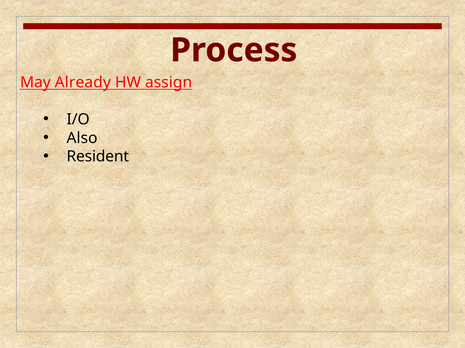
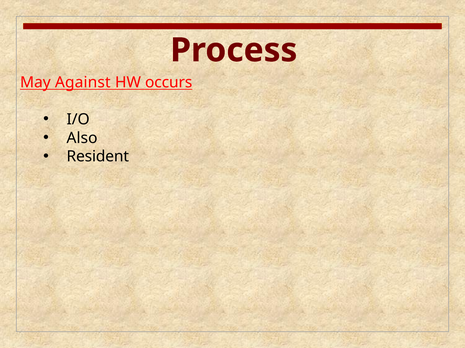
Already: Already -> Against
assign: assign -> occurs
